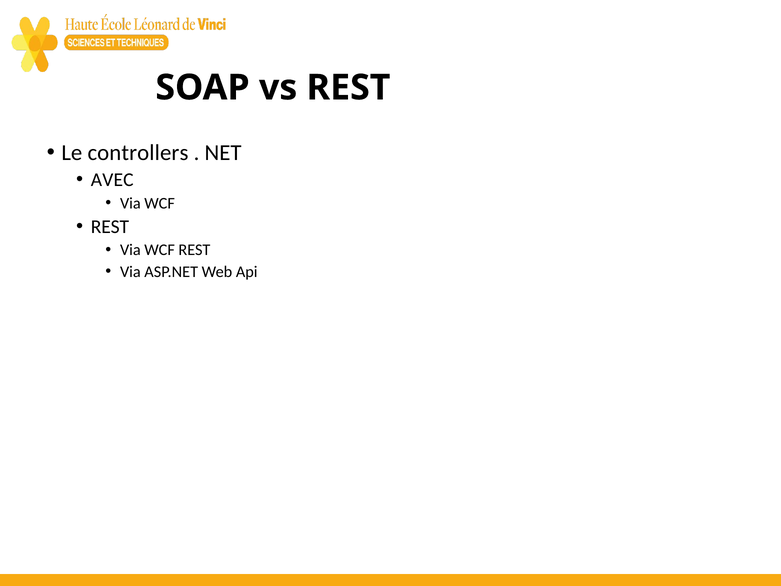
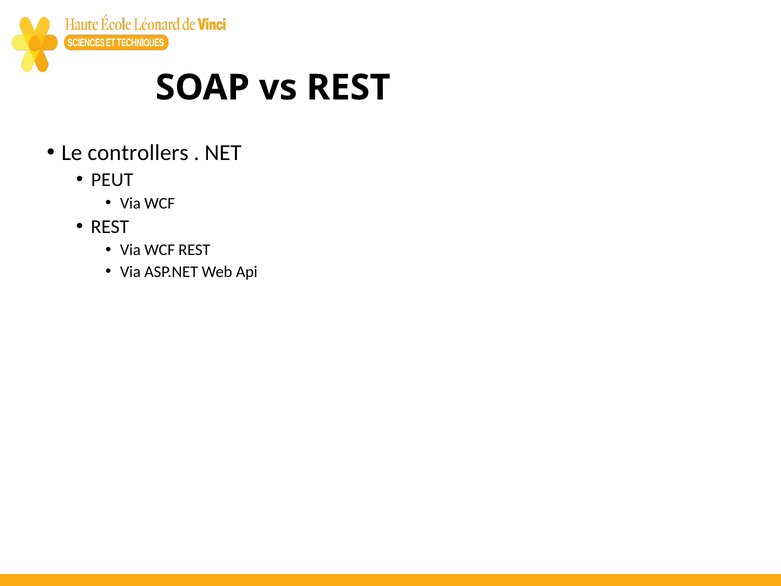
AVEC: AVEC -> PEUT
